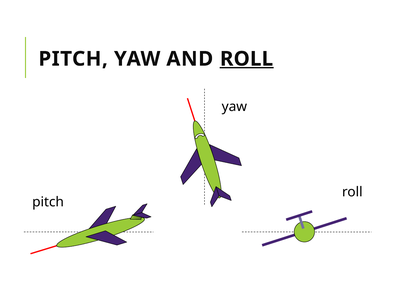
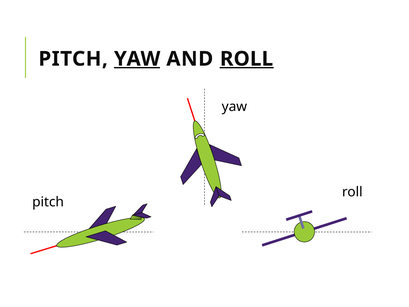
YAW at (137, 59) underline: none -> present
